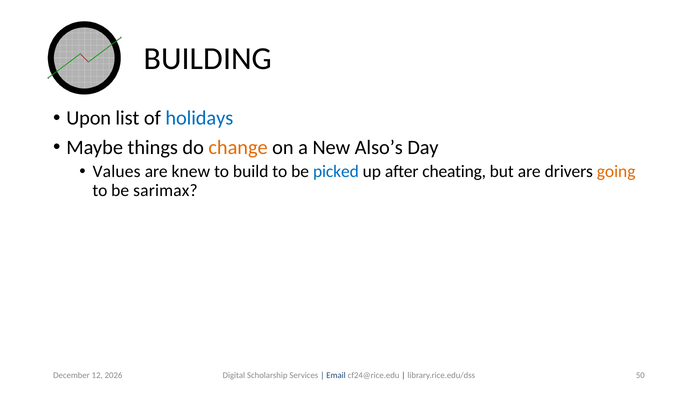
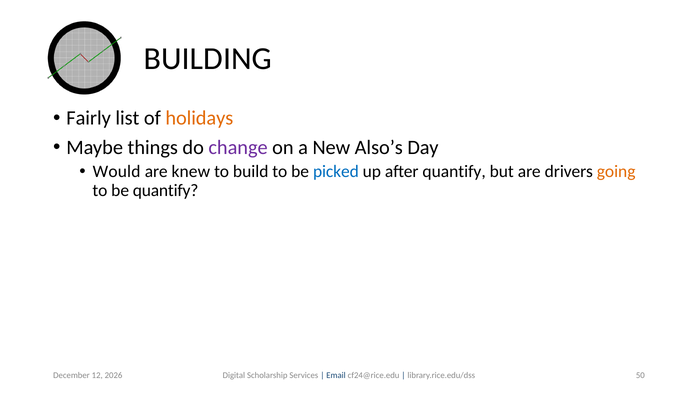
Upon: Upon -> Fairly
holidays colour: blue -> orange
change colour: orange -> purple
Values: Values -> Would
after cheating: cheating -> quantify
be sarimax: sarimax -> quantify
